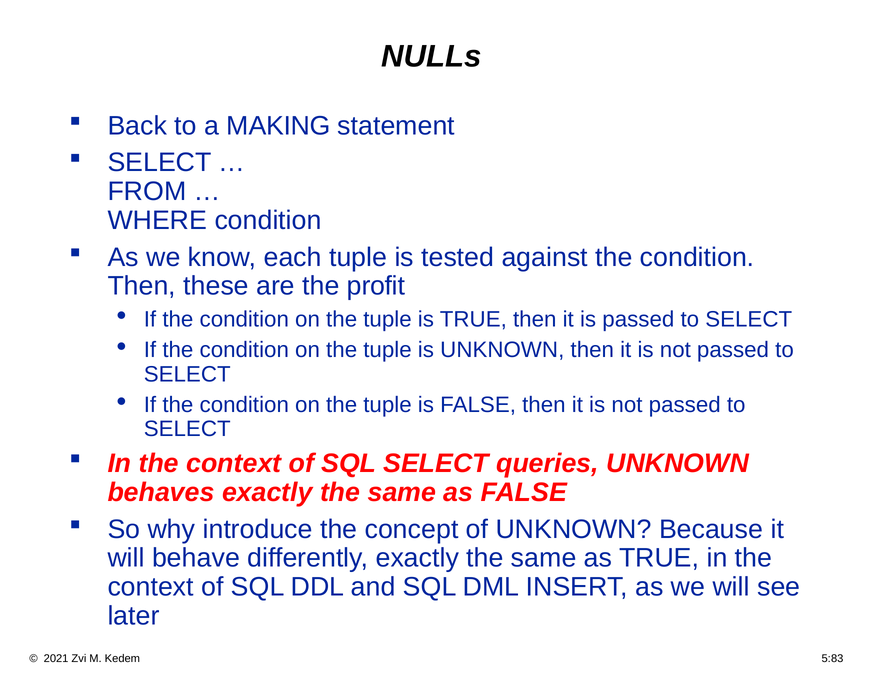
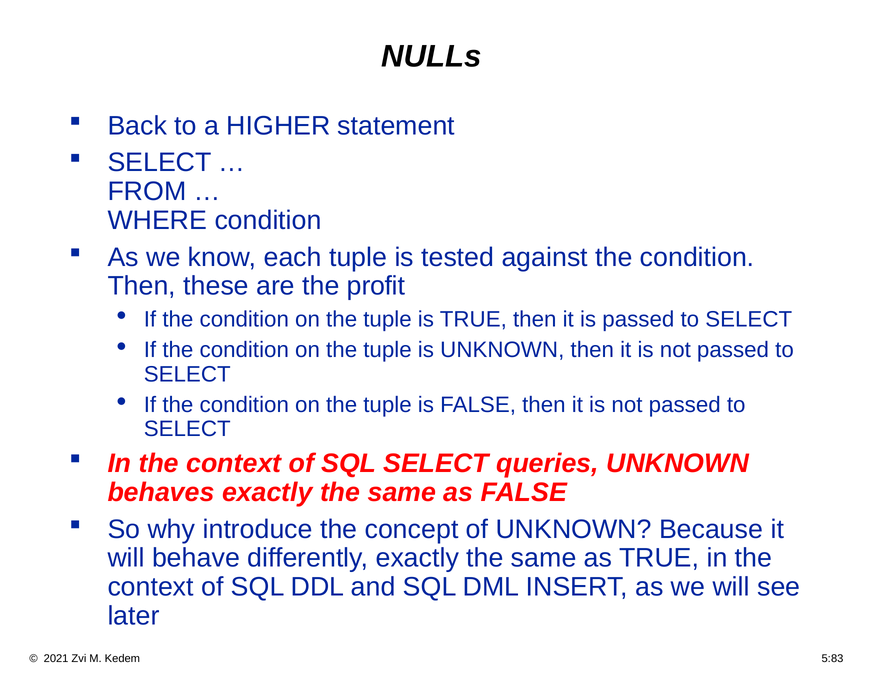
MAKING: MAKING -> HIGHER
